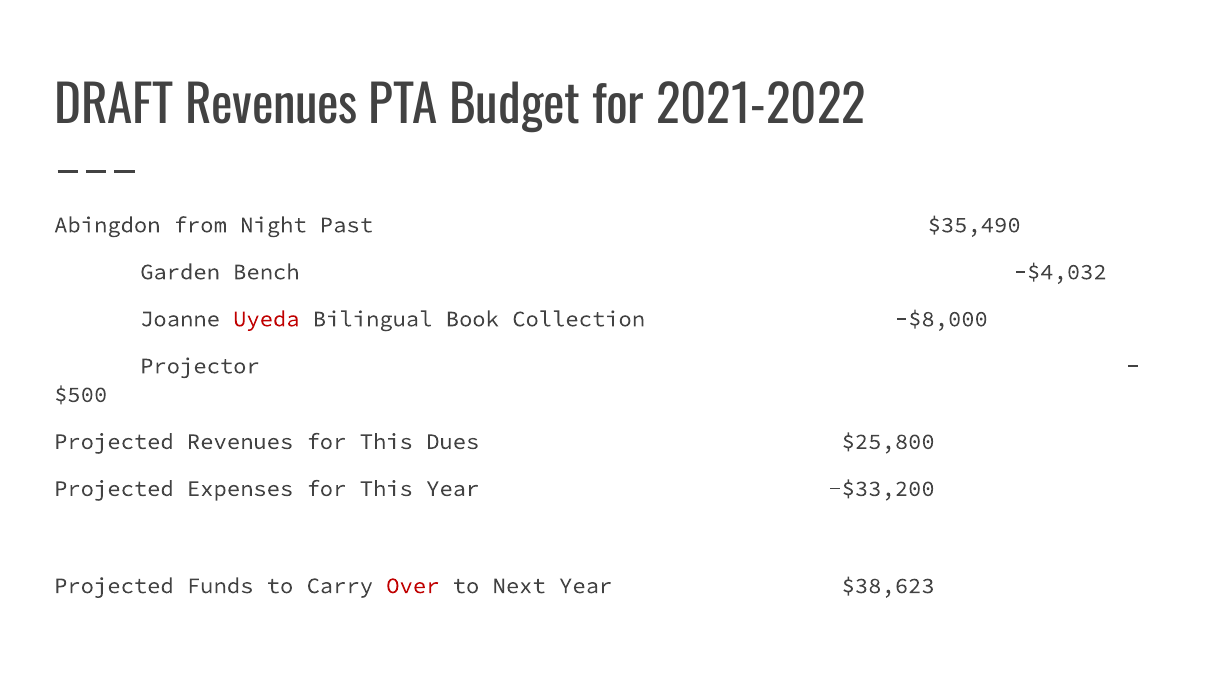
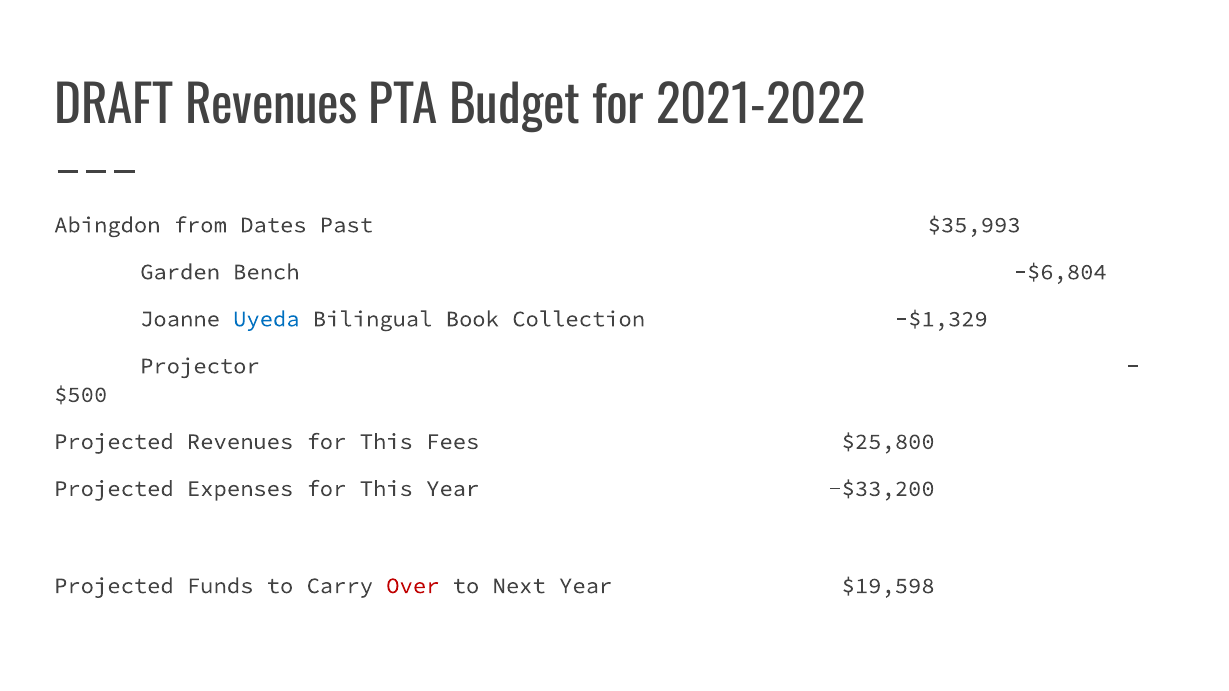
Night: Night -> Dates
$35,490: $35,490 -> $35,993
-$4,032: -$4,032 -> -$6,804
Uyeda colour: red -> blue
-$8,000: -$8,000 -> -$1,329
Dues: Dues -> Fees
$38,623: $38,623 -> $19,598
